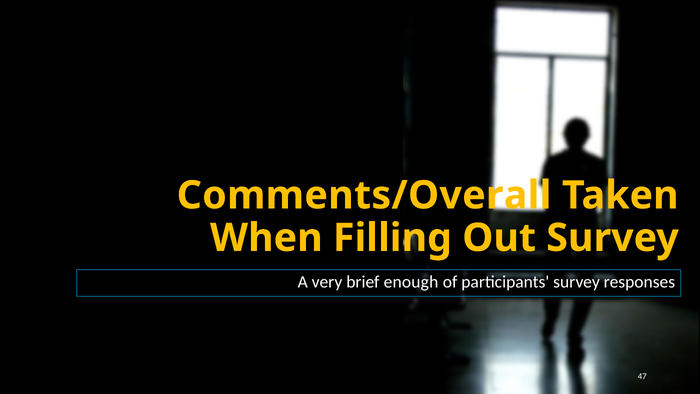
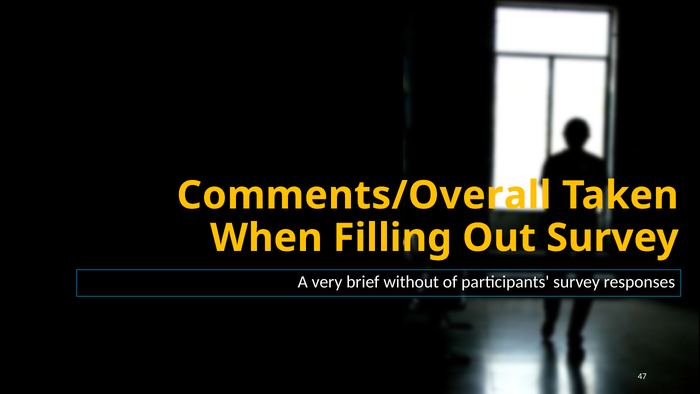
enough: enough -> without
